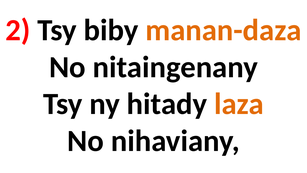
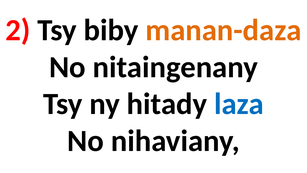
laza colour: orange -> blue
